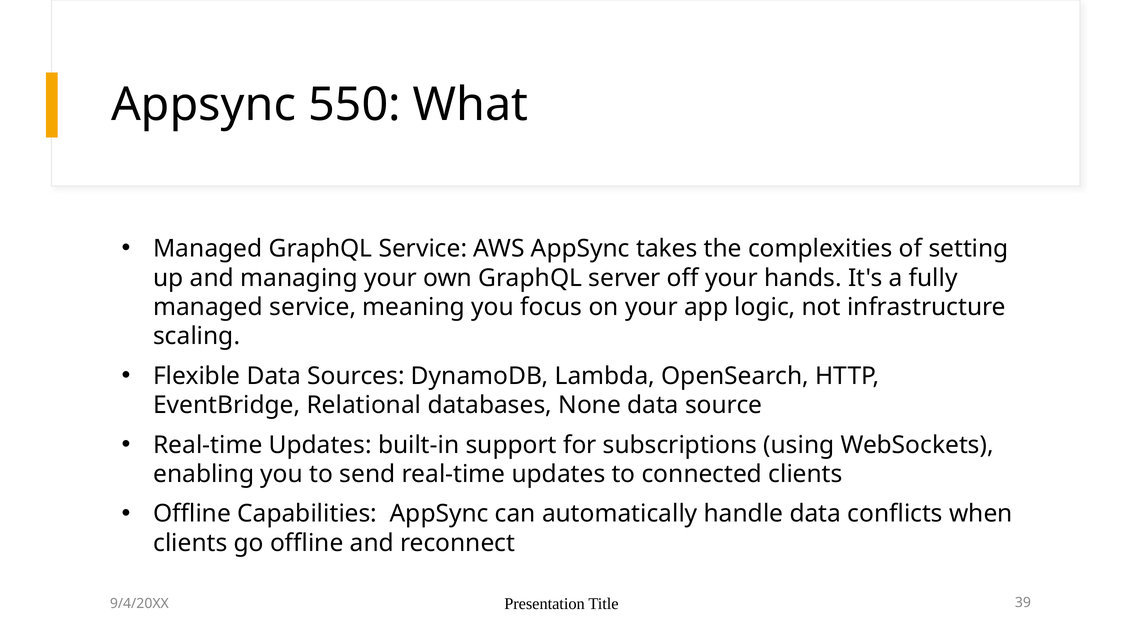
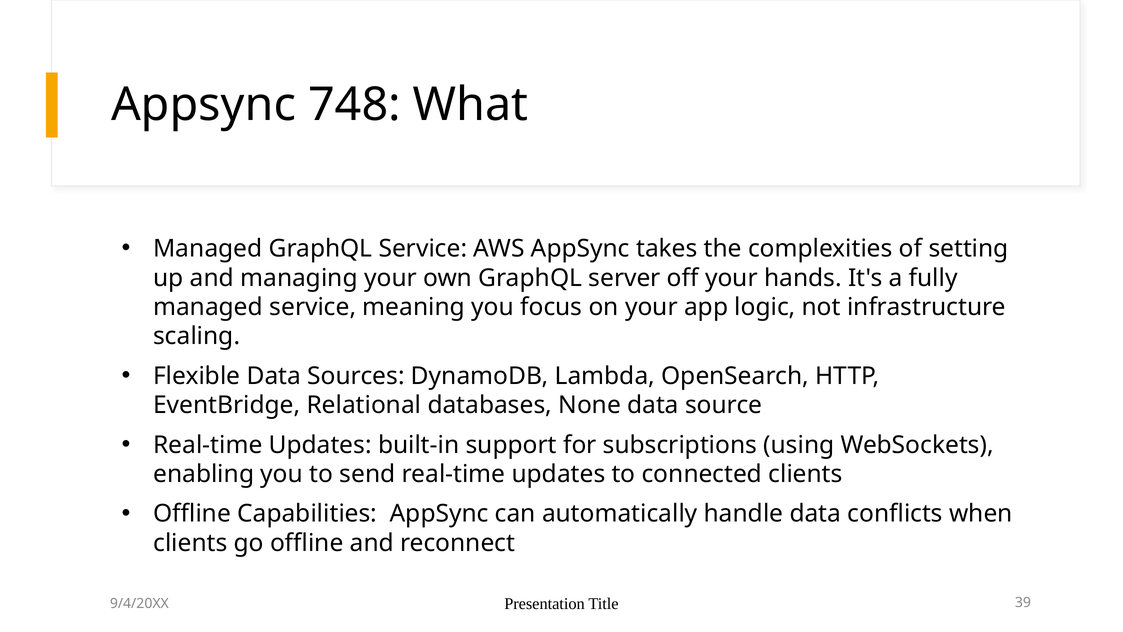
550: 550 -> 748
